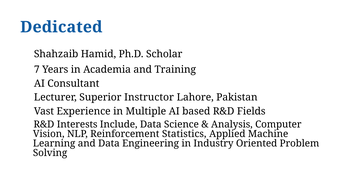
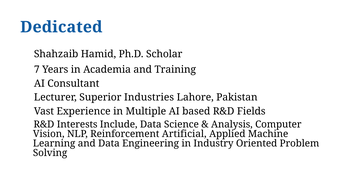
Instructor: Instructor -> Industries
Statistics: Statistics -> Artificial
